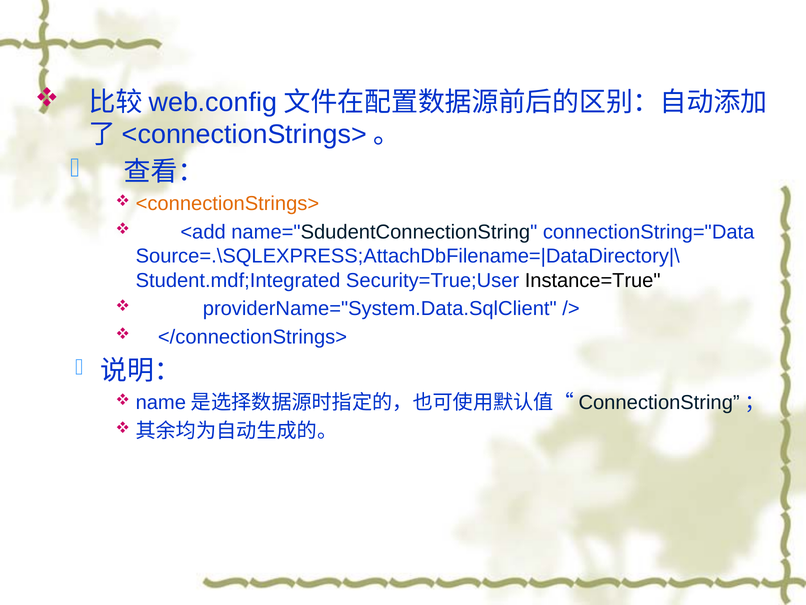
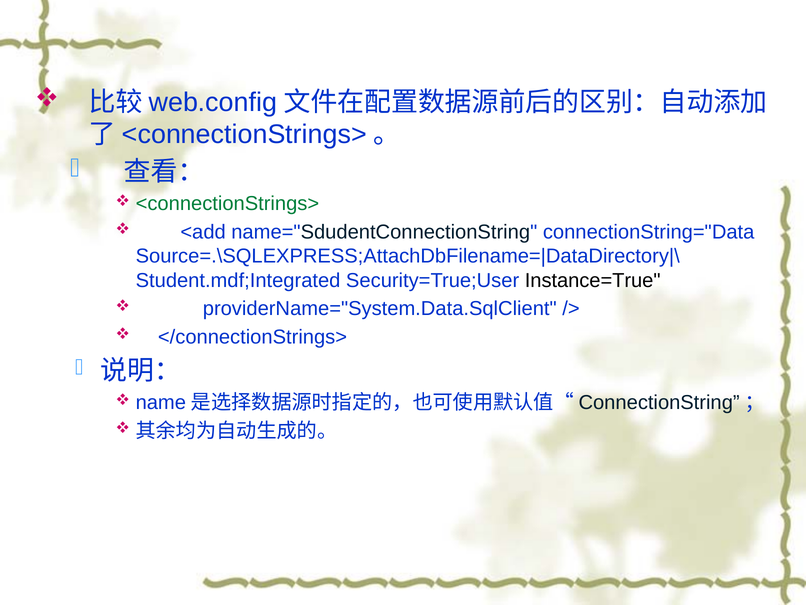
<connectionStrings> colour: orange -> green
